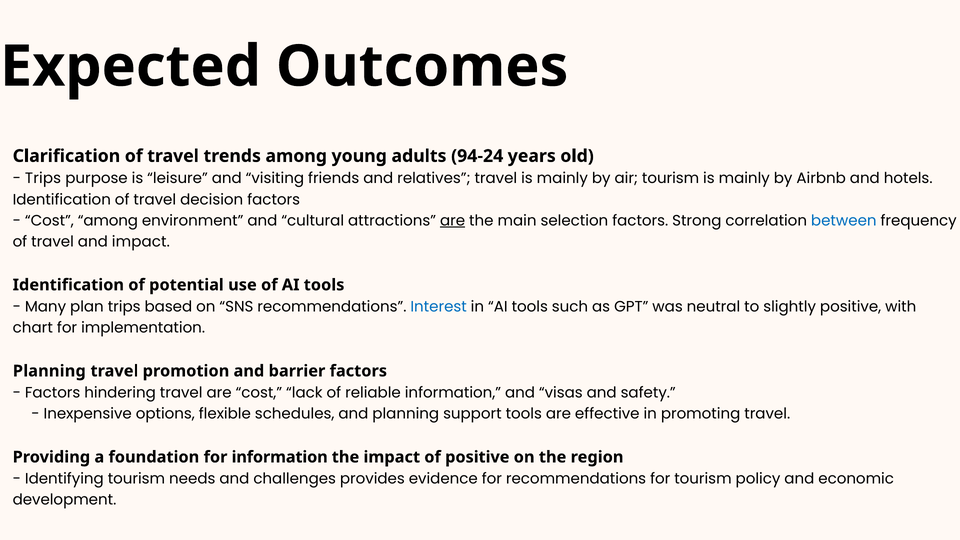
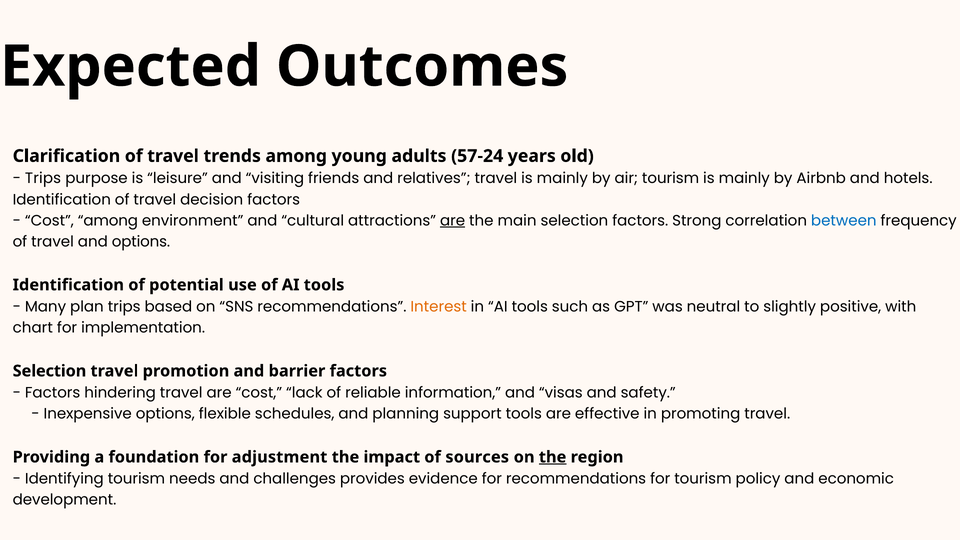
94-24: 94-24 -> 57-24
and impact: impact -> options
Interest colour: blue -> orange
Planning at (49, 371): Planning -> Selection
for information: information -> adjustment
of positive: positive -> sources
the at (553, 457) underline: none -> present
